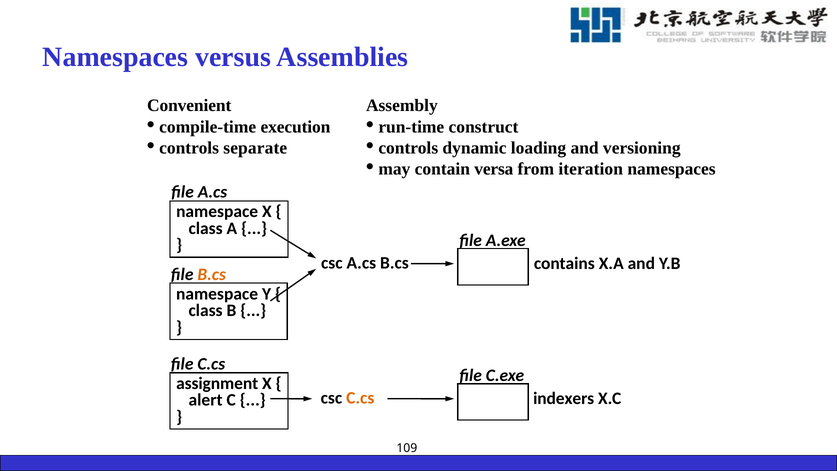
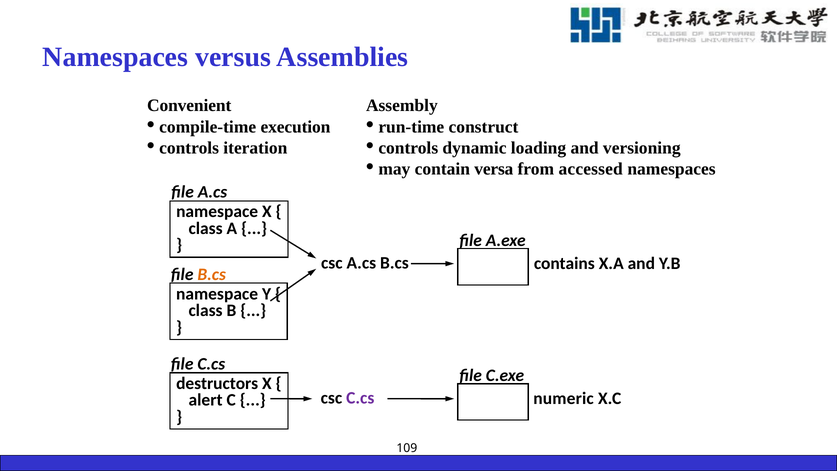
separate: separate -> iteration
iteration: iteration -> accessed
assignment: assignment -> destructors
C.cs at (360, 398) colour: orange -> purple
indexers: indexers -> numeric
